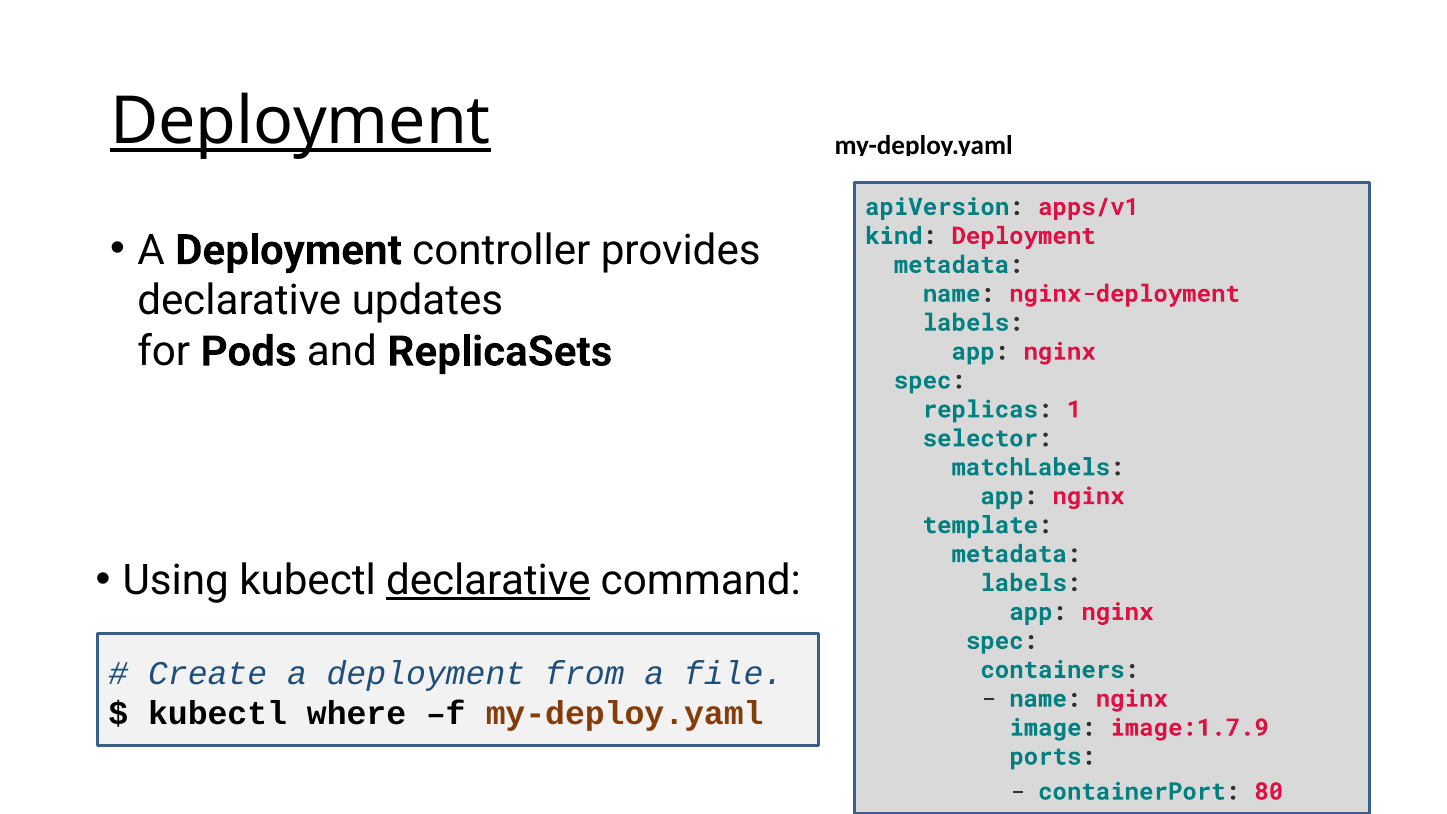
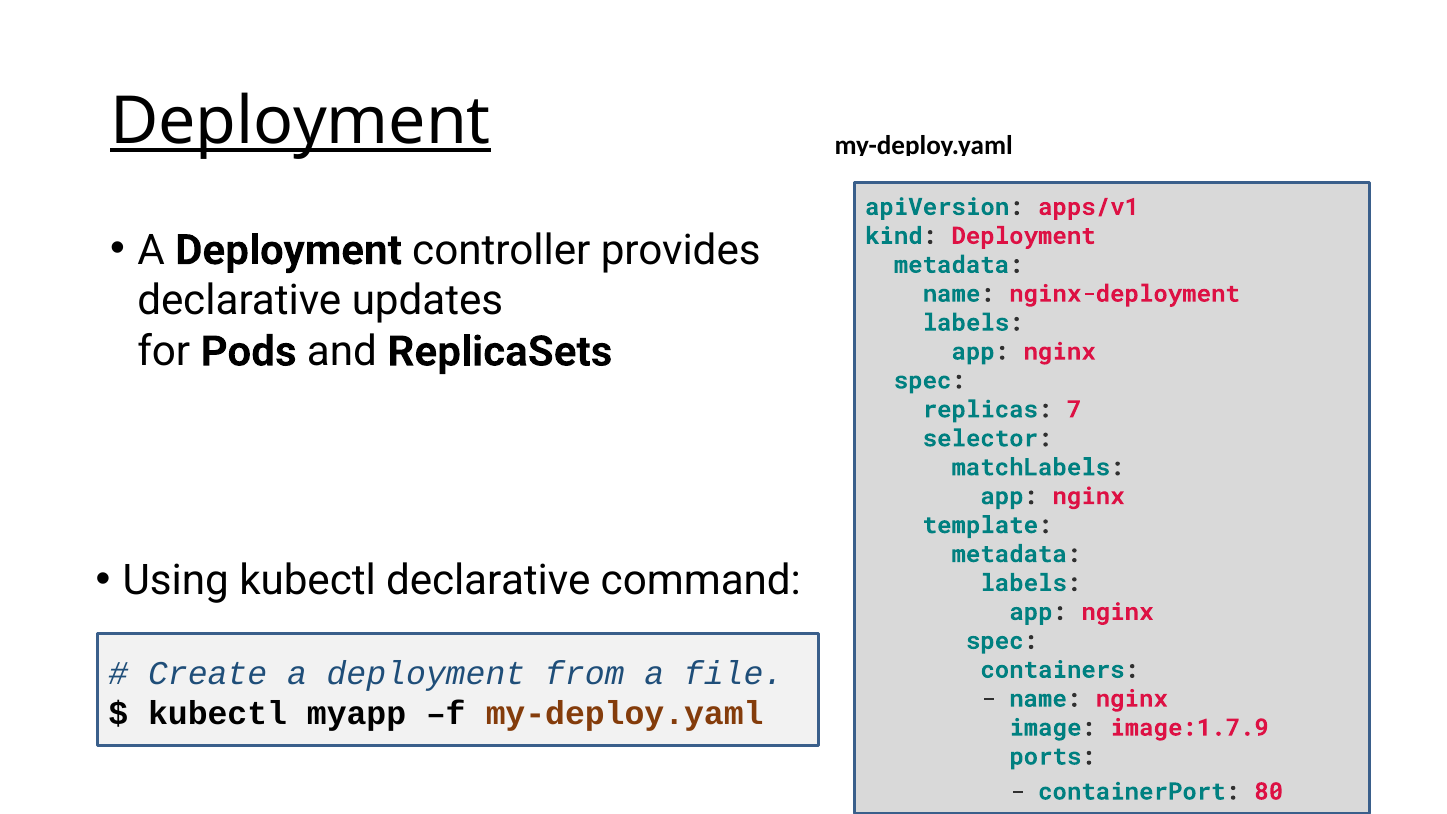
1: 1 -> 7
declarative at (488, 580) underline: present -> none
where: where -> myapp
